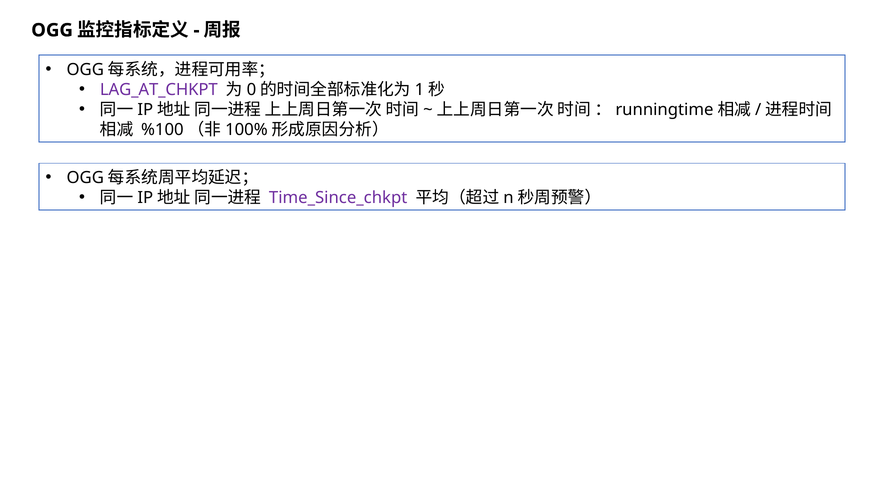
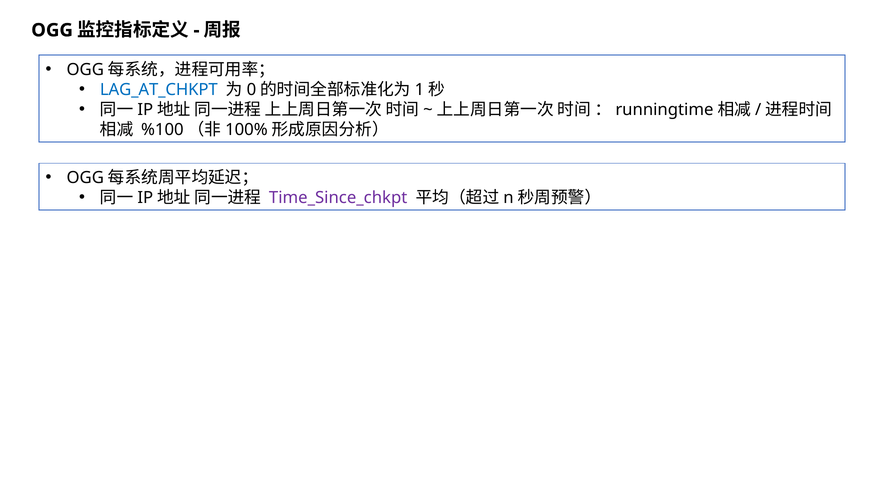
LAG_AT_CHKPT colour: purple -> blue
